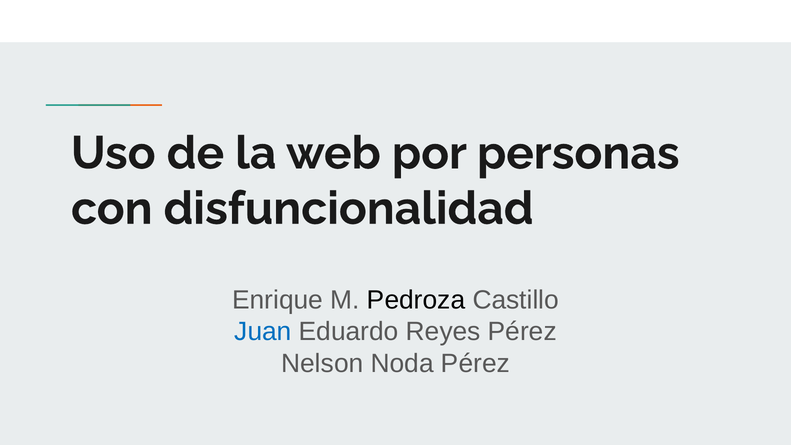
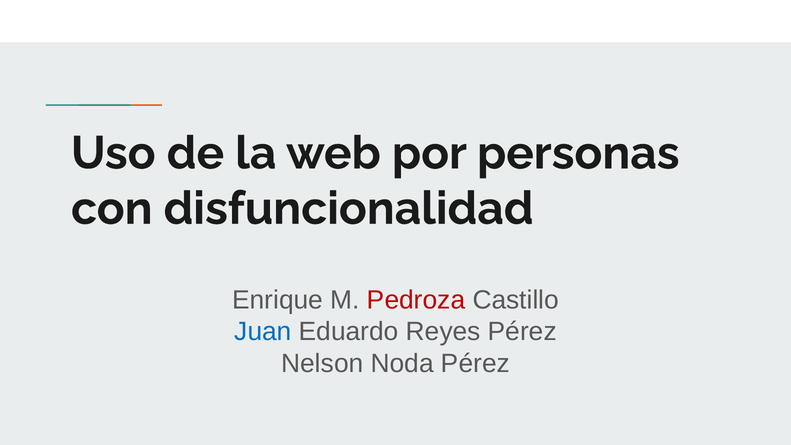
Pedroza colour: black -> red
